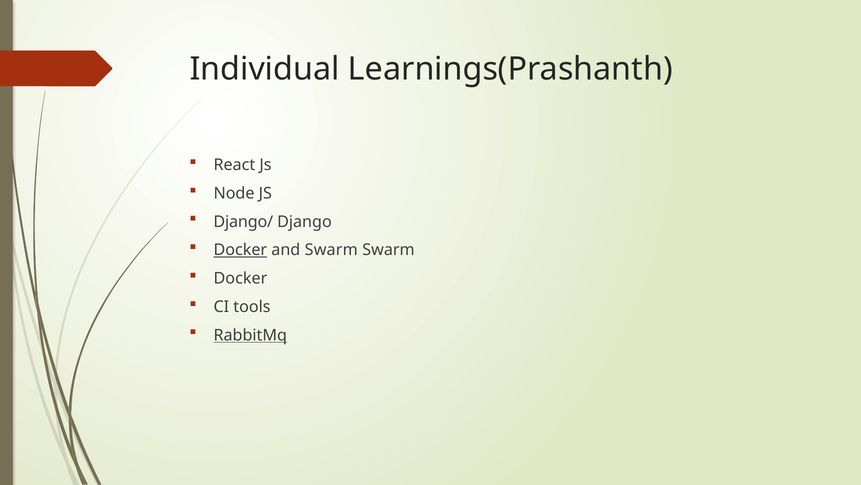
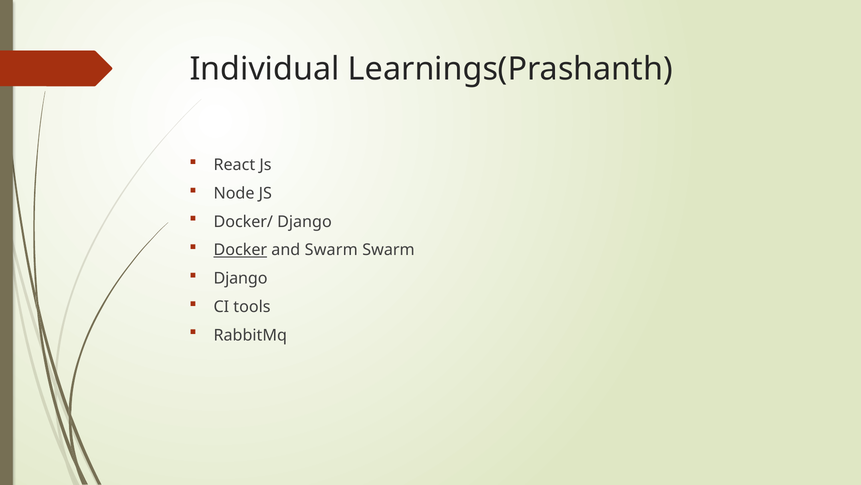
Django/: Django/ -> Docker/
Docker at (240, 278): Docker -> Django
RabbitMq underline: present -> none
